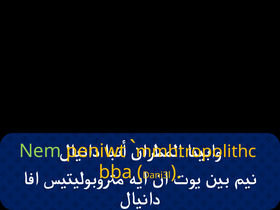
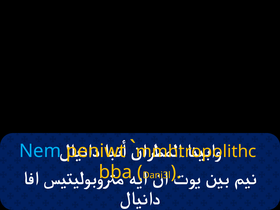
Nem colour: light green -> light blue
